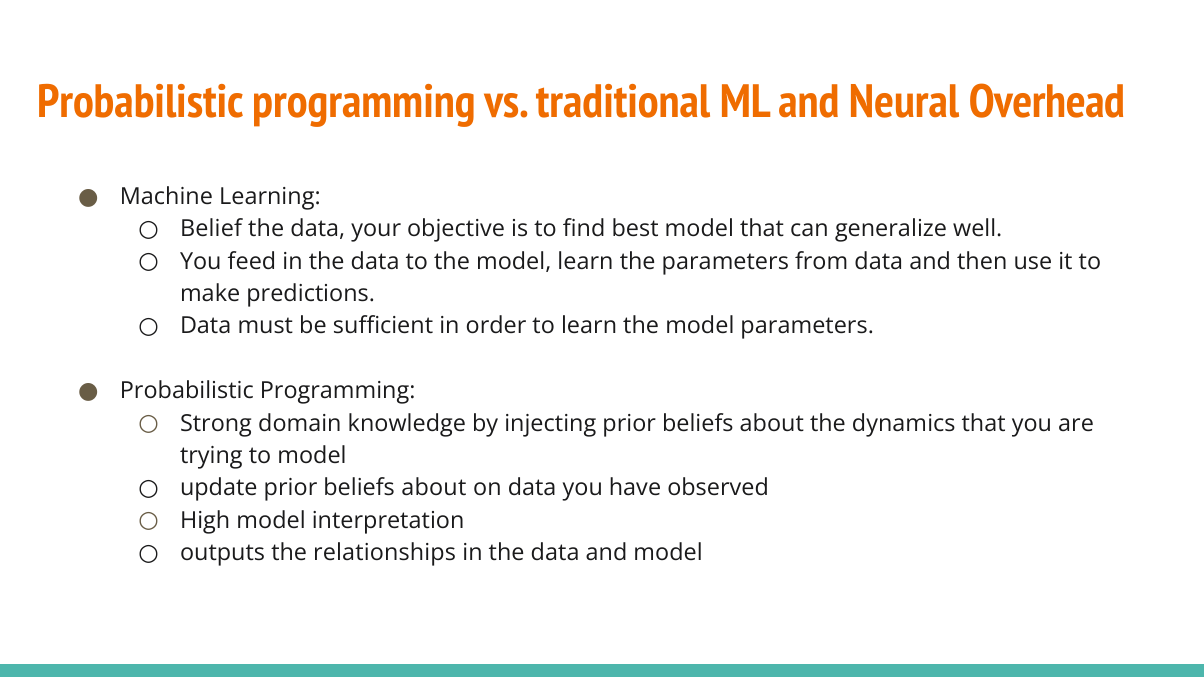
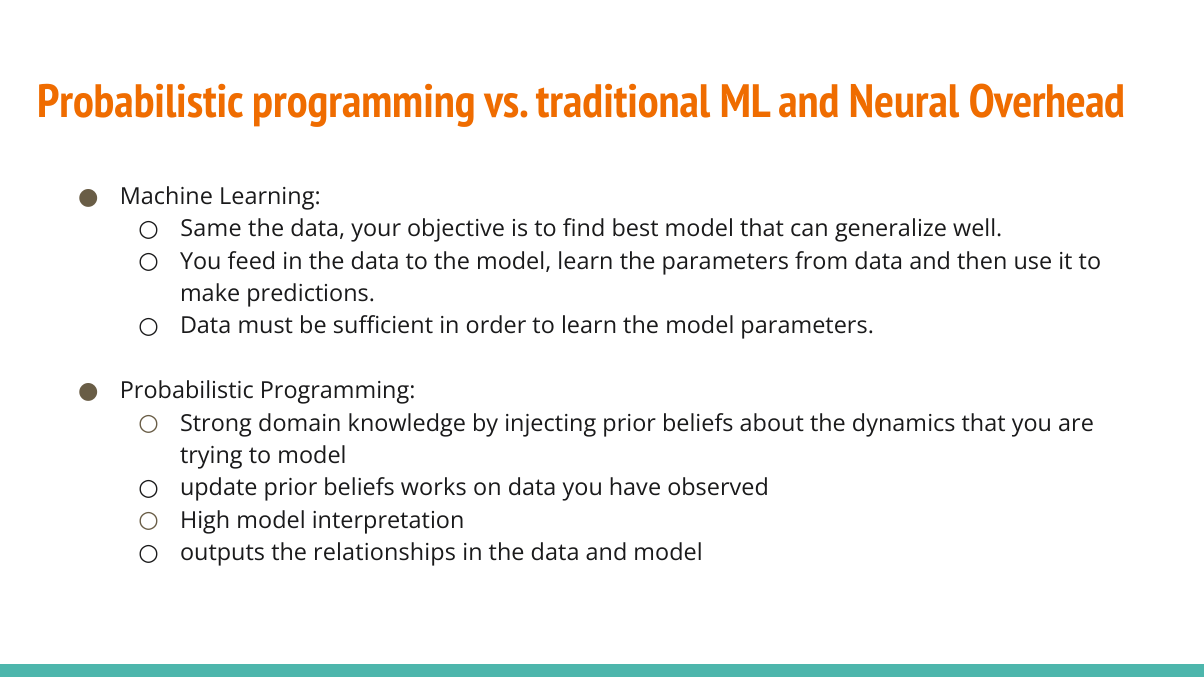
Belief: Belief -> Same
update prior beliefs about: about -> works
